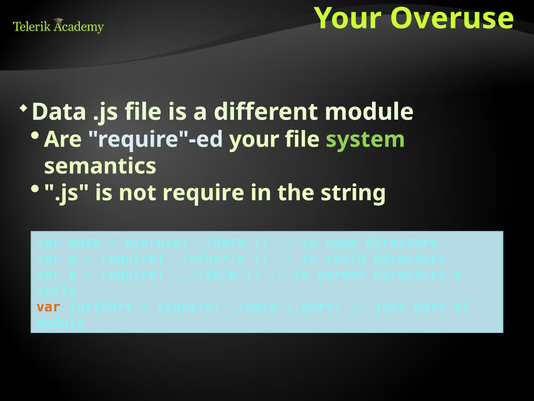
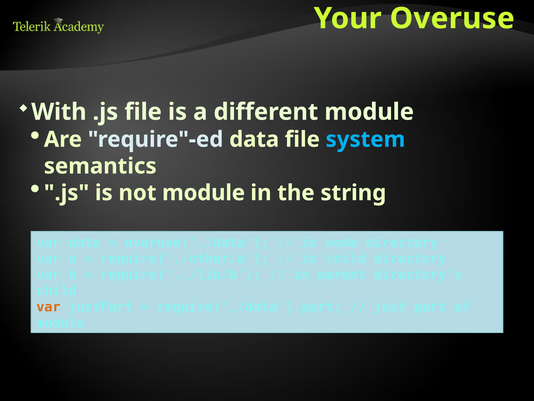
Data at (59, 112): Data -> With
require"-ed your: your -> data
system colour: light green -> light blue
not require: require -> module
